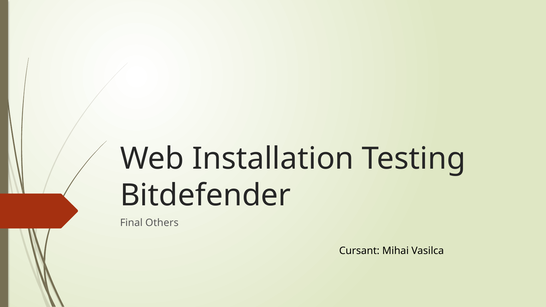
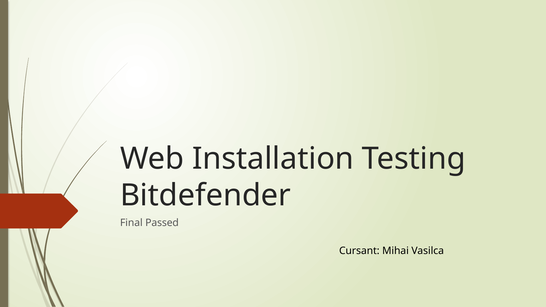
Others: Others -> Passed
